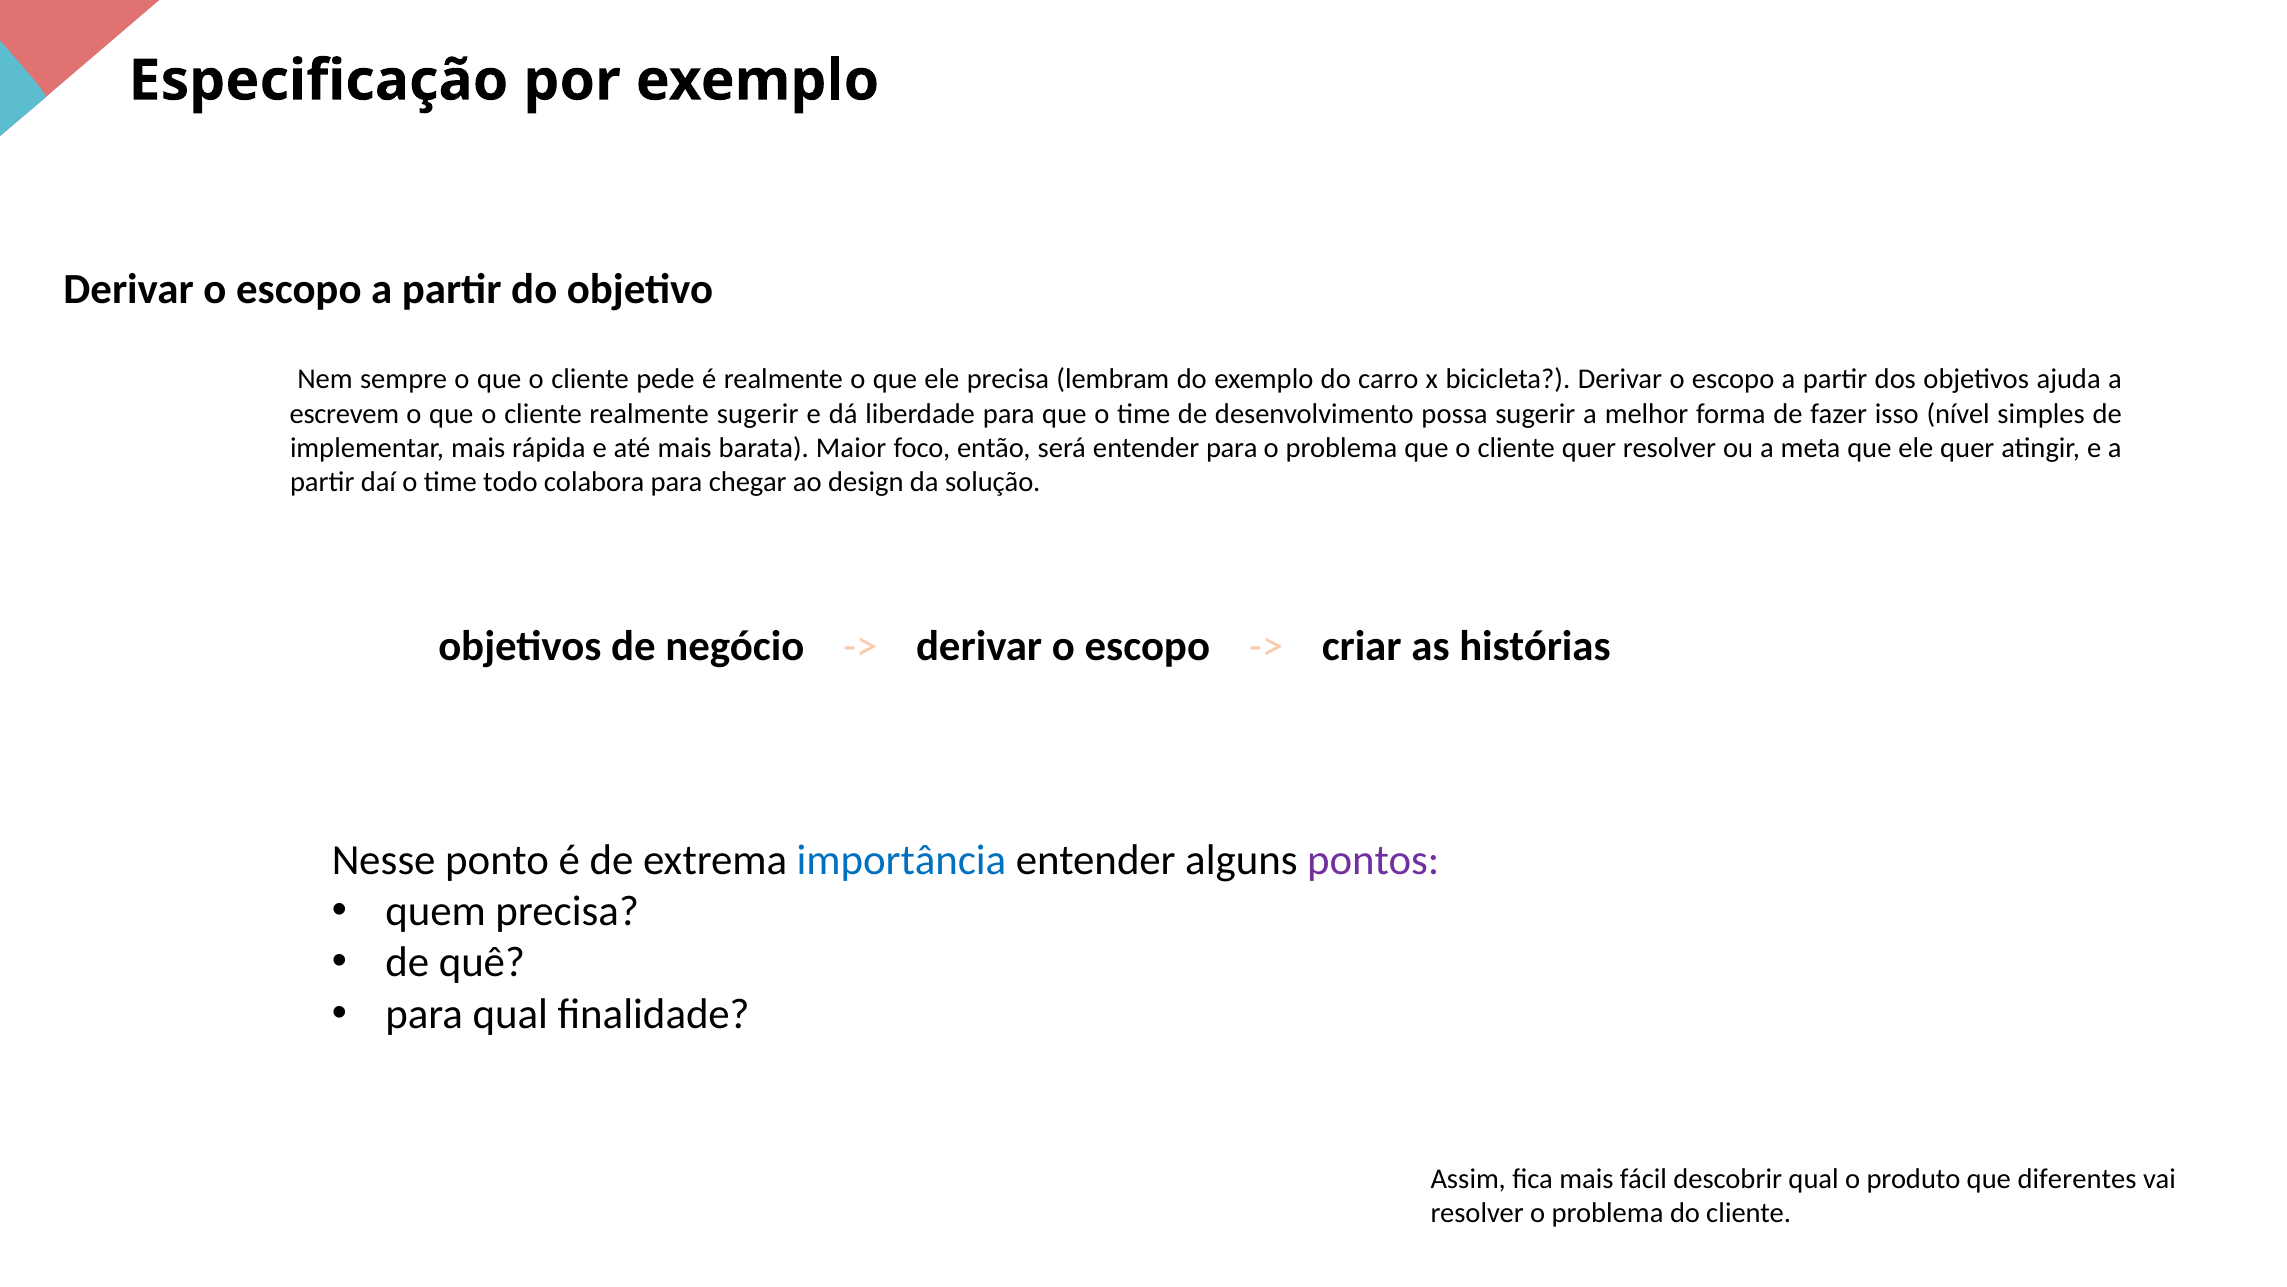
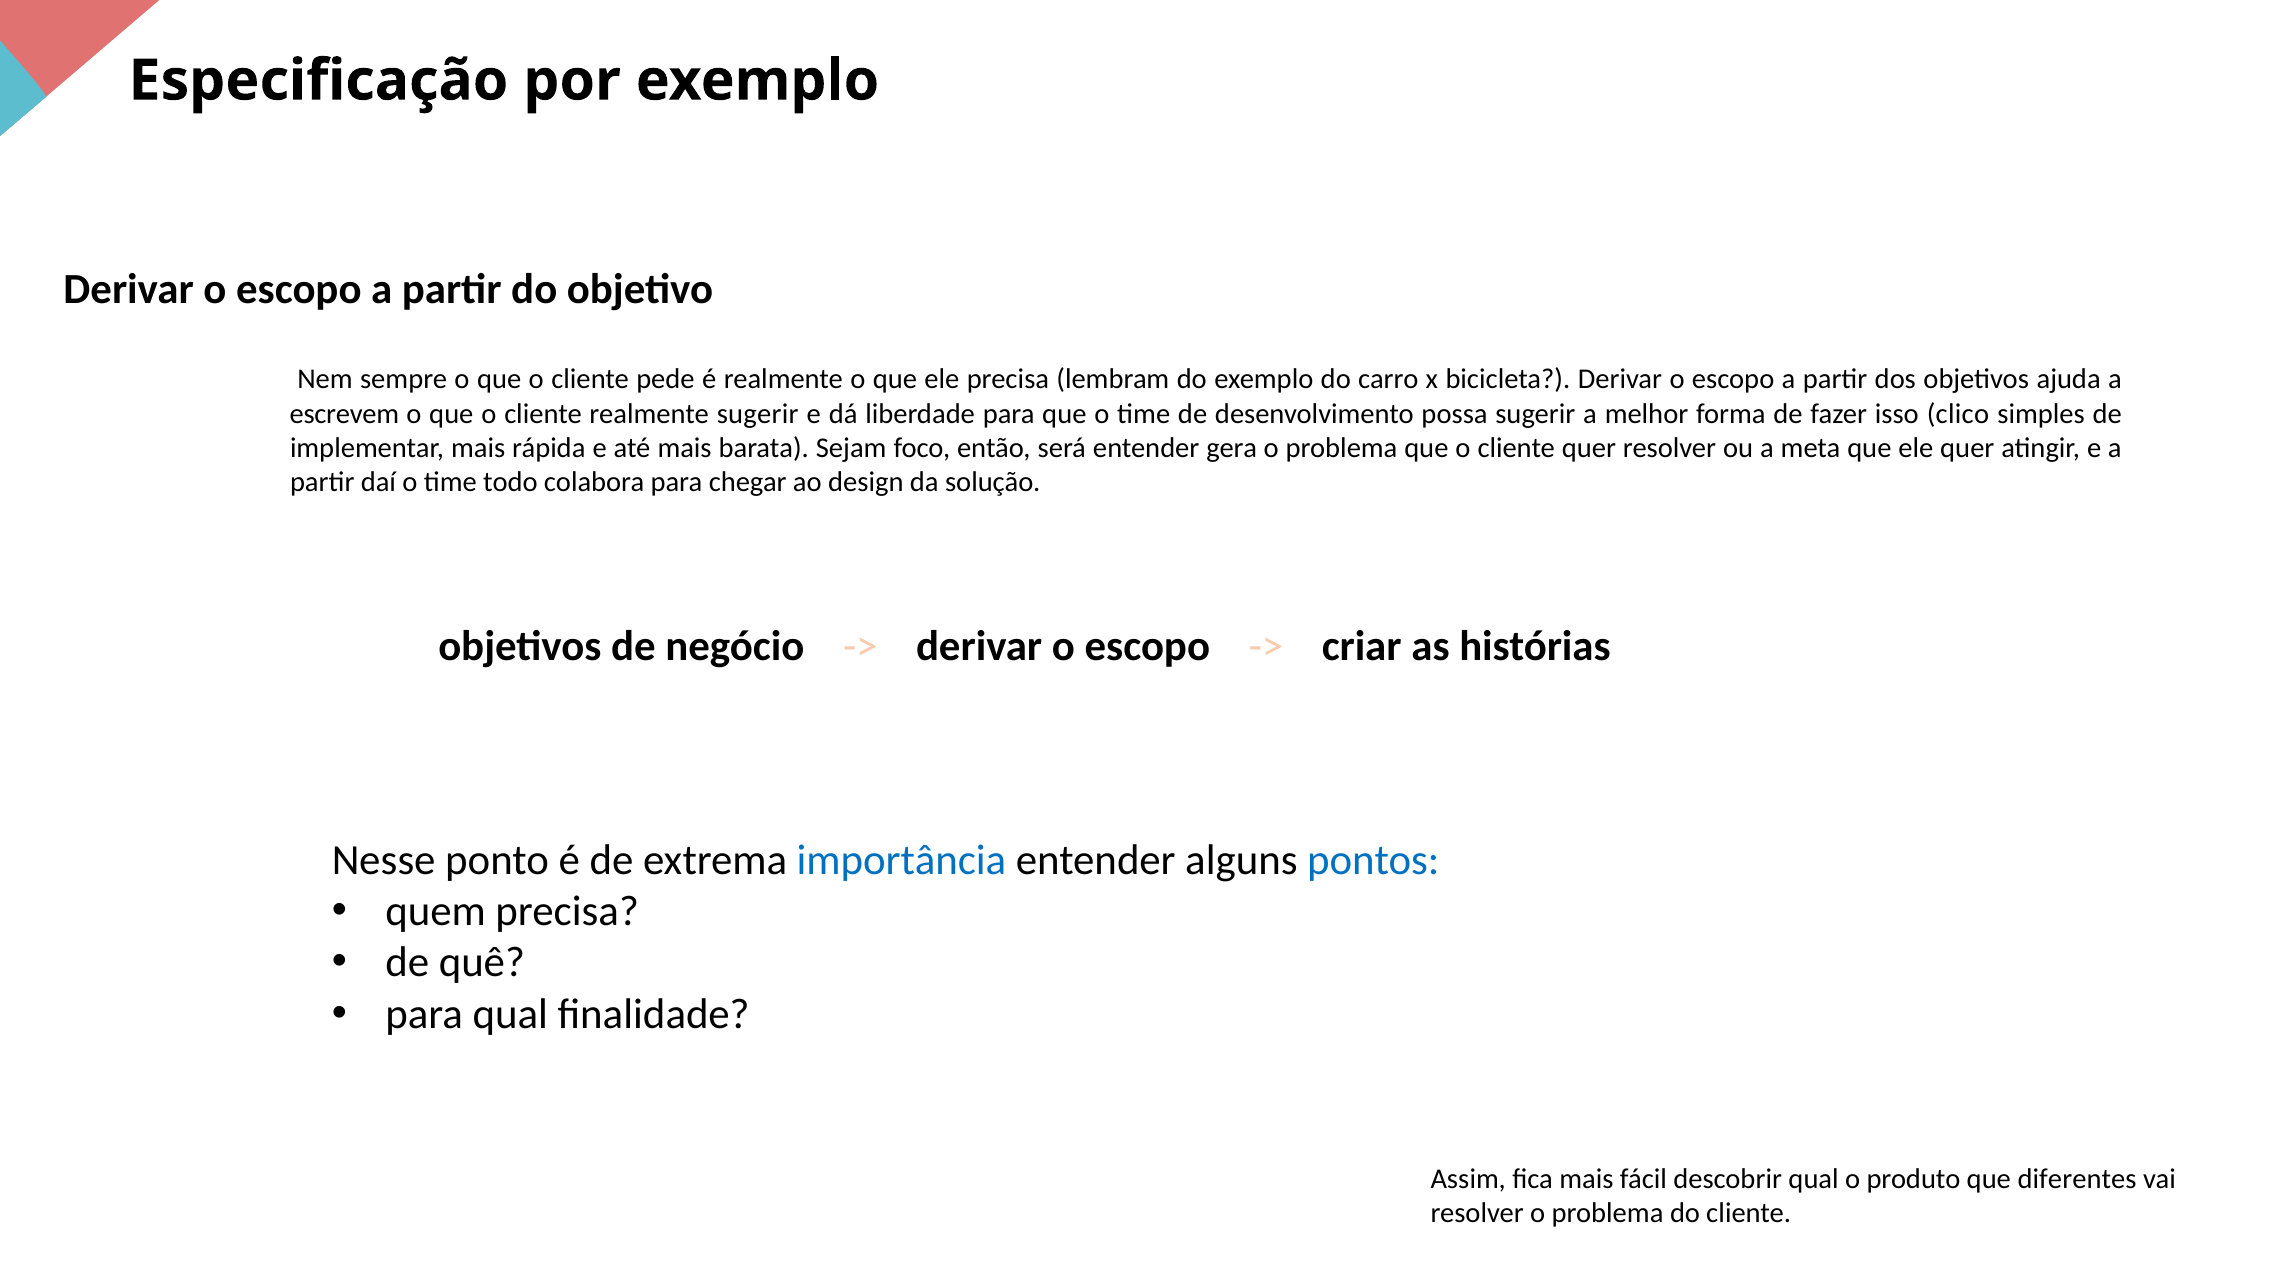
nível: nível -> clico
Maior: Maior -> Sejam
entender para: para -> gera
pontos colour: purple -> blue
